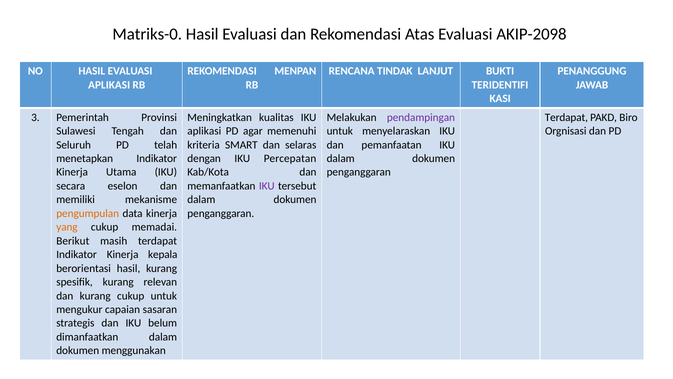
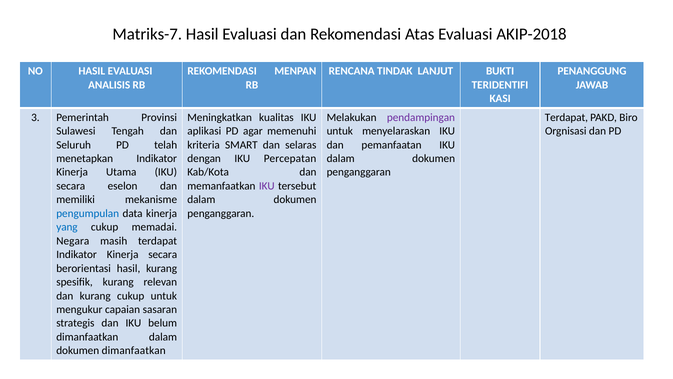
Matriks-0: Matriks-0 -> Matriks-7
AKIP-2098: AKIP-2098 -> AKIP-2018
APLIKASI at (109, 85): APLIKASI -> ANALISIS
pengumpulan colour: orange -> blue
yang colour: orange -> blue
Berikut: Berikut -> Negara
Kinerja kepala: kepala -> secara
dokumen menggunakan: menggunakan -> dimanfaatkan
